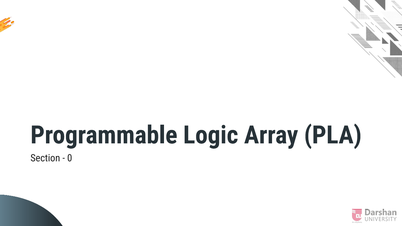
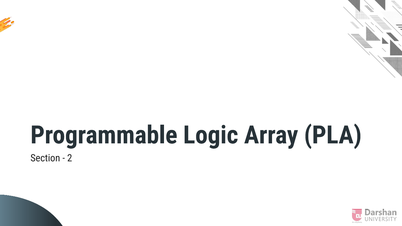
0: 0 -> 2
